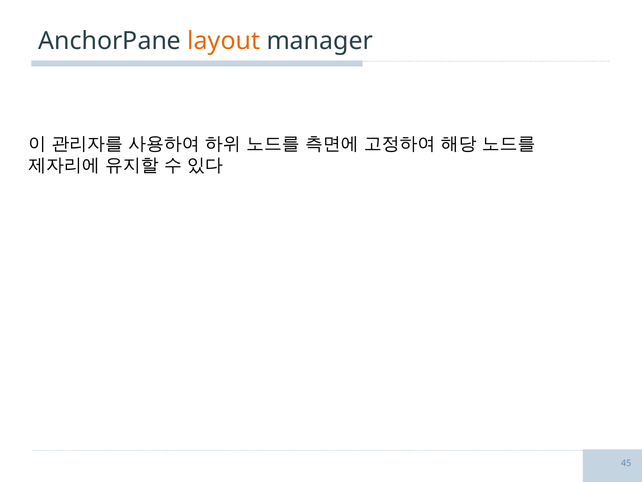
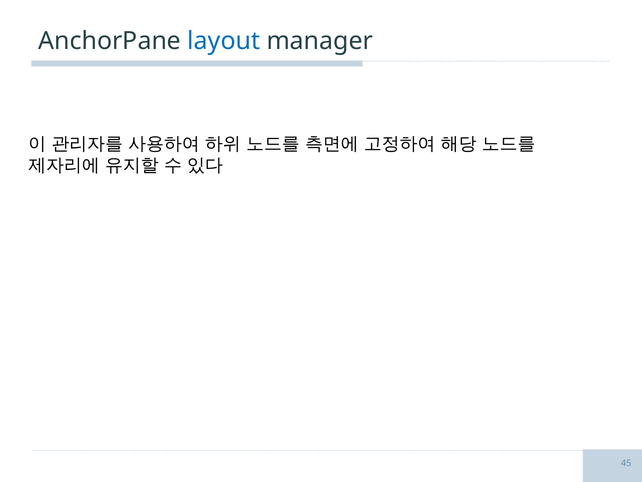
layout colour: orange -> blue
